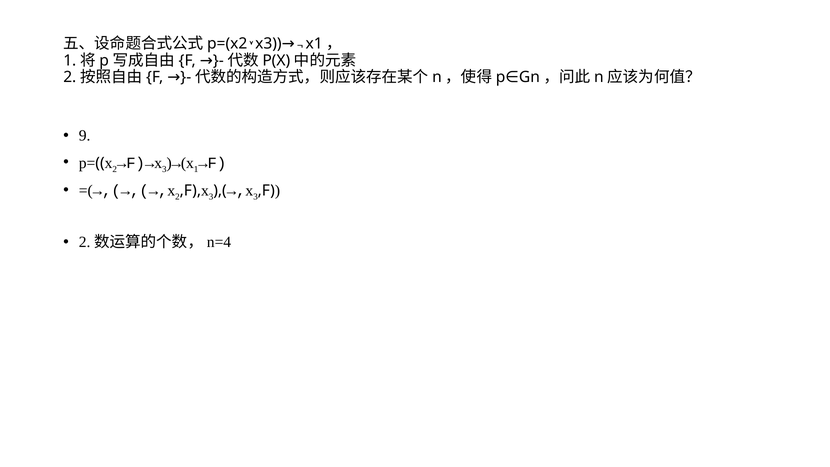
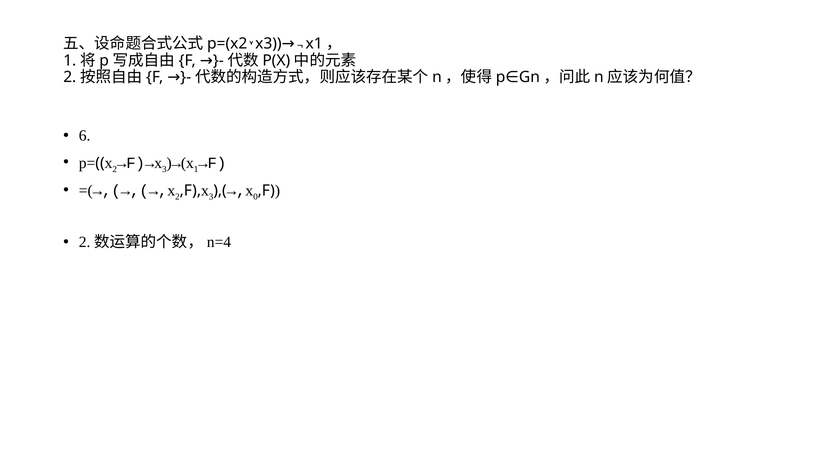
9: 9 -> 6
3 at (256, 197): 3 -> 0
